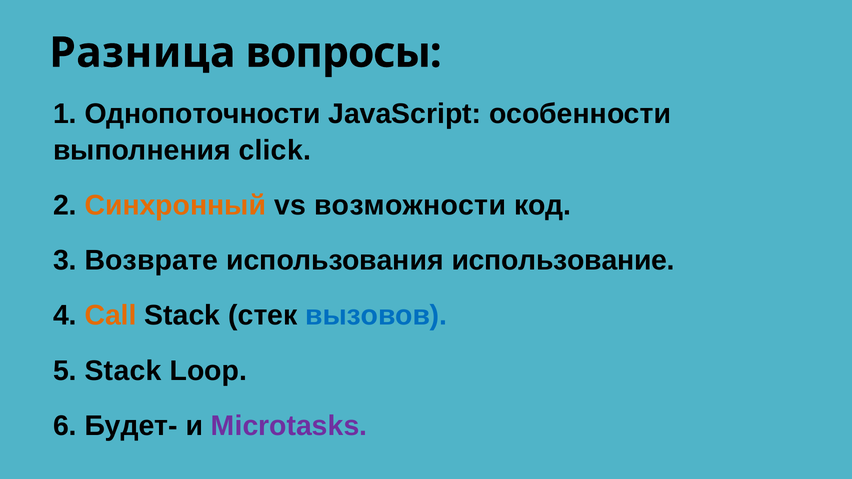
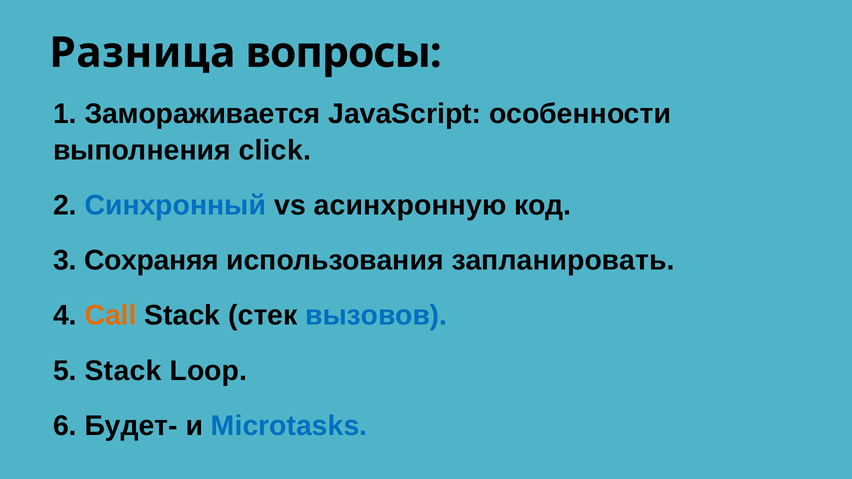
Однопоточности: Однопоточности -> Замораживается
Синхронный colour: orange -> blue
возможности: возможности -> асинхронную
Возврате: Возврате -> Сохраняя
использование: использование -> запланировать
Microtasks colour: purple -> blue
